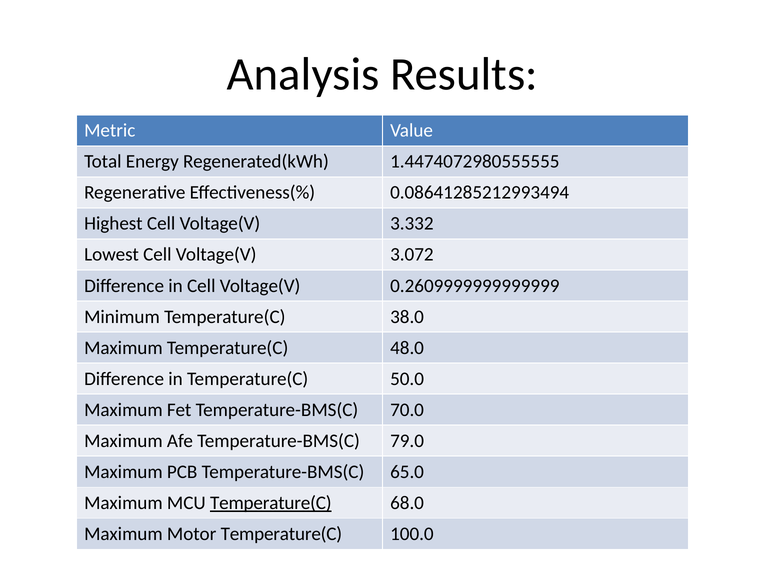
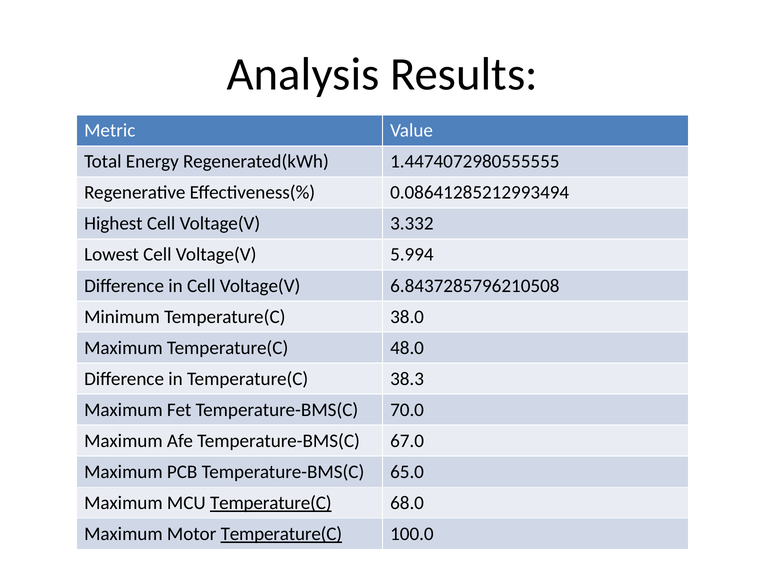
3.072: 3.072 -> 5.994
0.2609999999999999: 0.2609999999999999 -> 6.8437285796210508
50.0: 50.0 -> 38.3
79.0: 79.0 -> 67.0
Temperature(C at (281, 534) underline: none -> present
